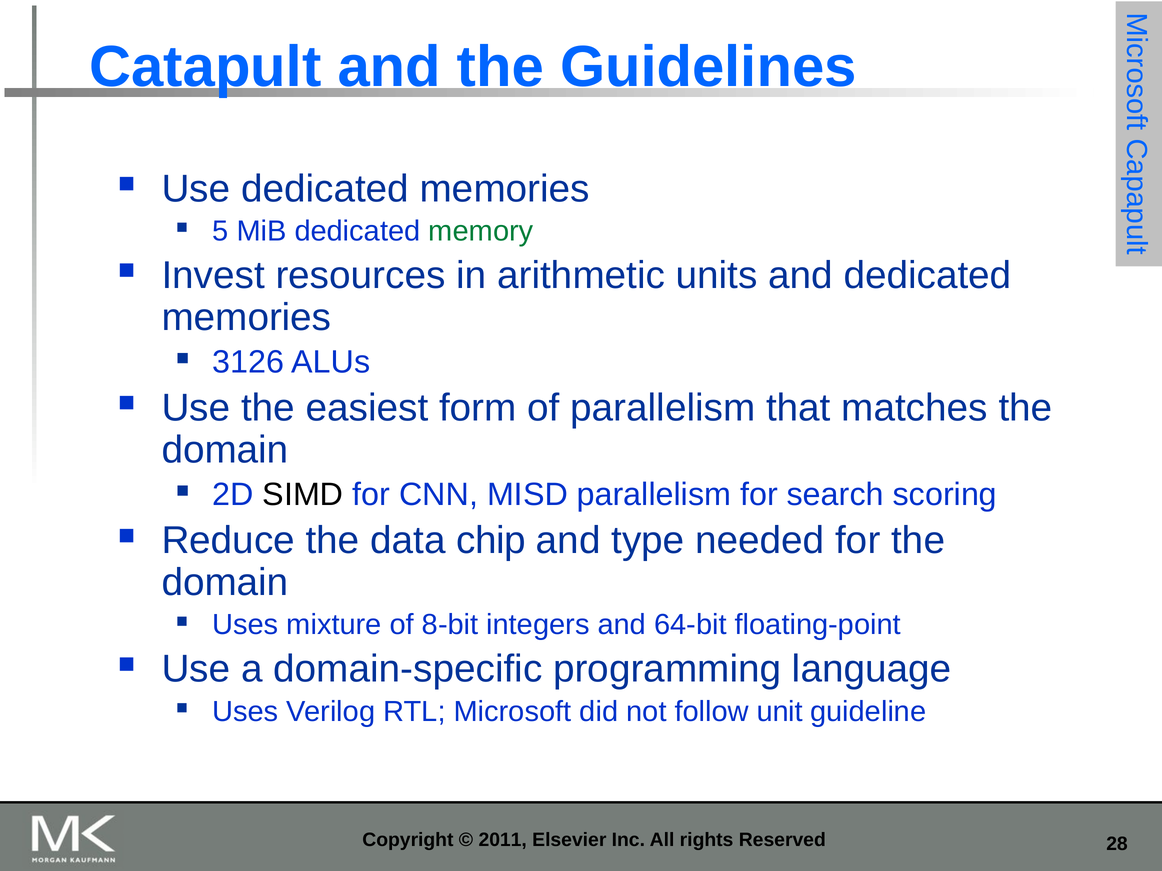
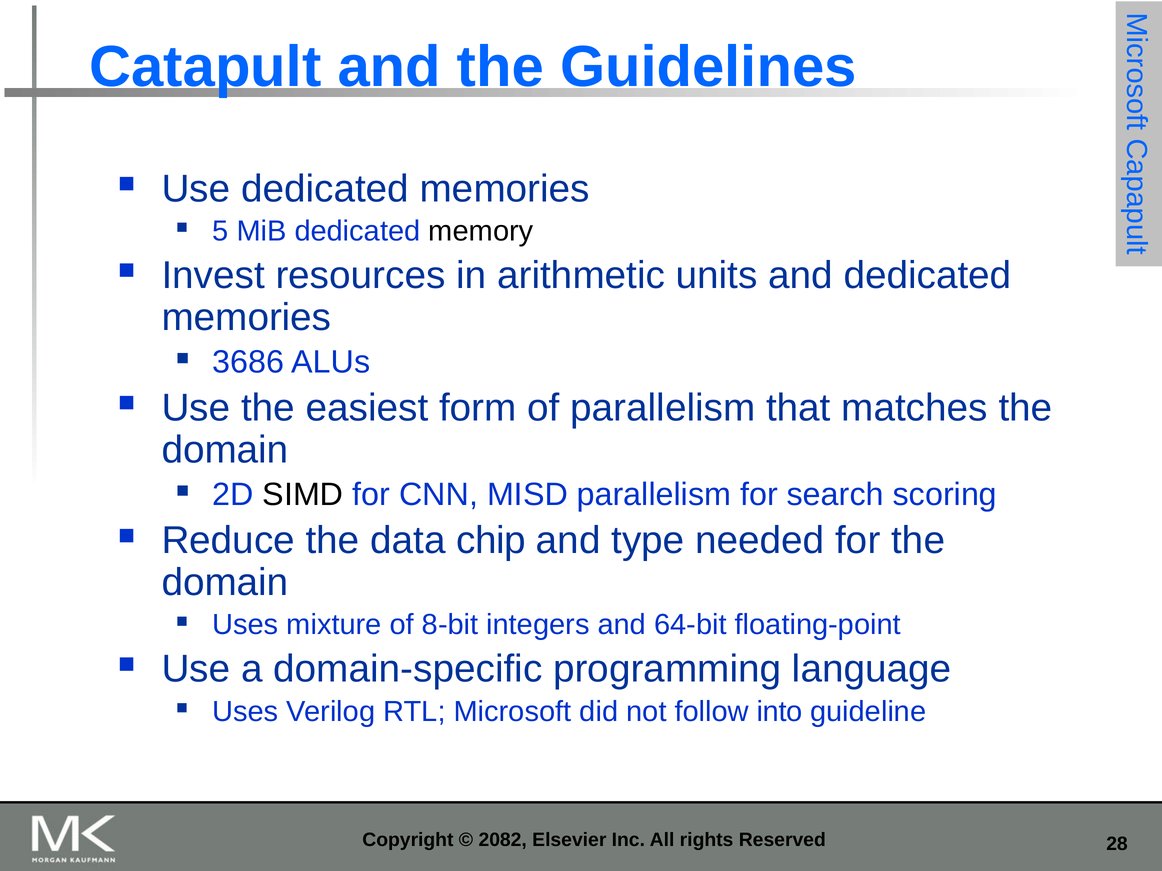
memory colour: green -> black
3126: 3126 -> 3686
unit: unit -> into
2011: 2011 -> 2082
